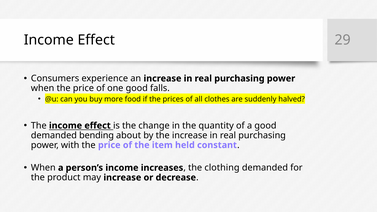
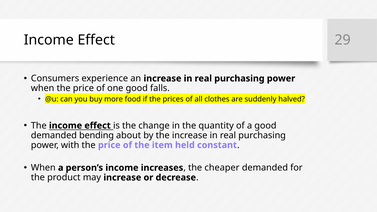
clothing: clothing -> cheaper
